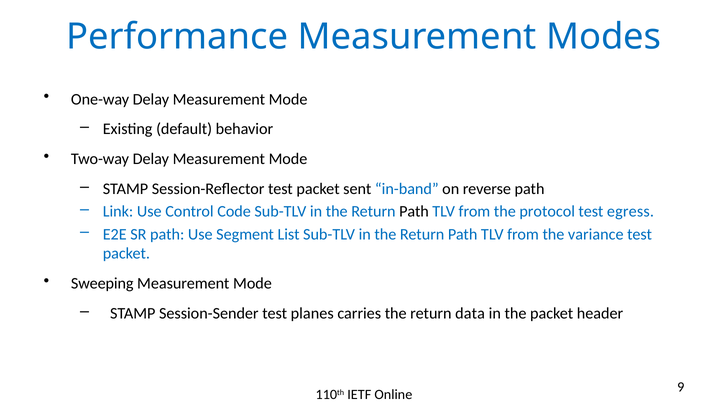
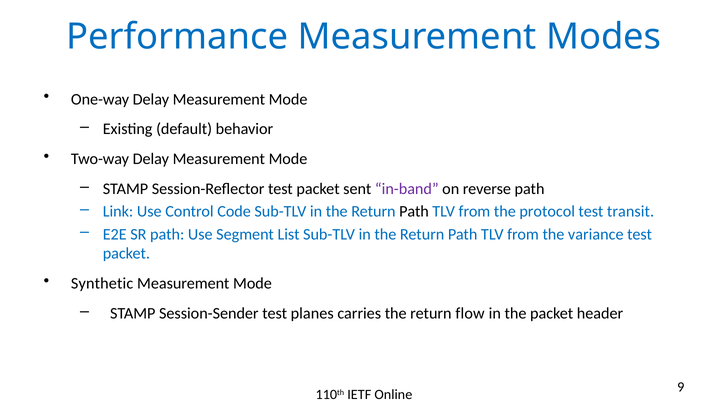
in-band colour: blue -> purple
egress: egress -> transit
Sweeping: Sweeping -> Synthetic
data: data -> flow
